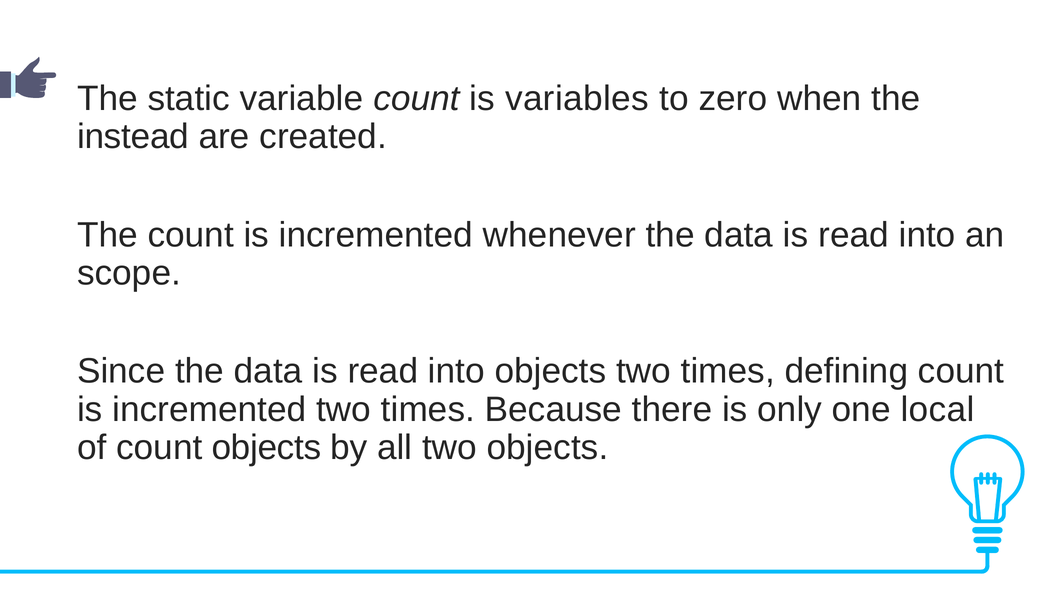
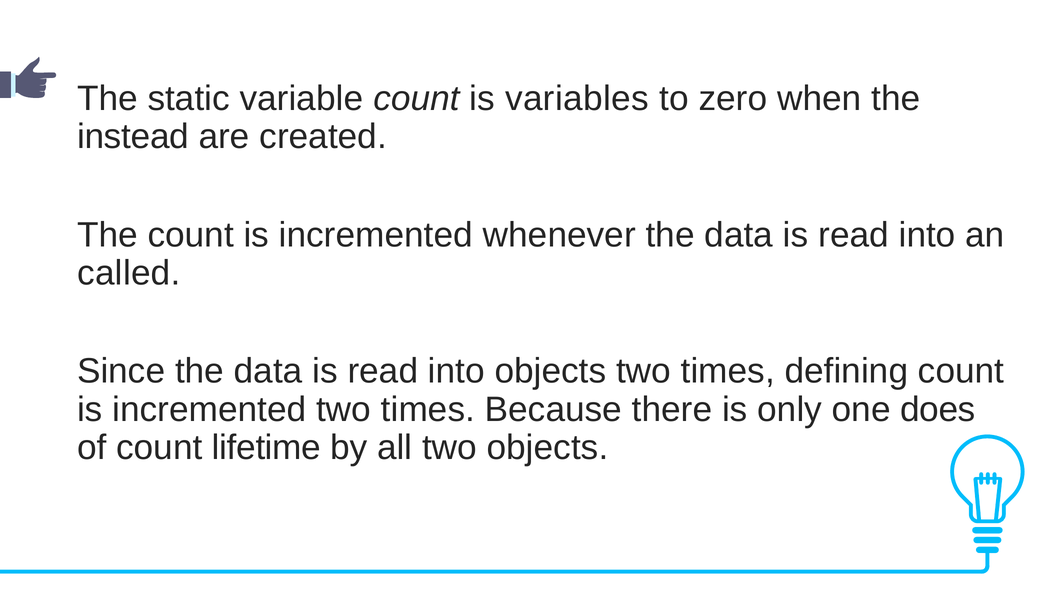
scope: scope -> called
local: local -> does
count objects: objects -> lifetime
